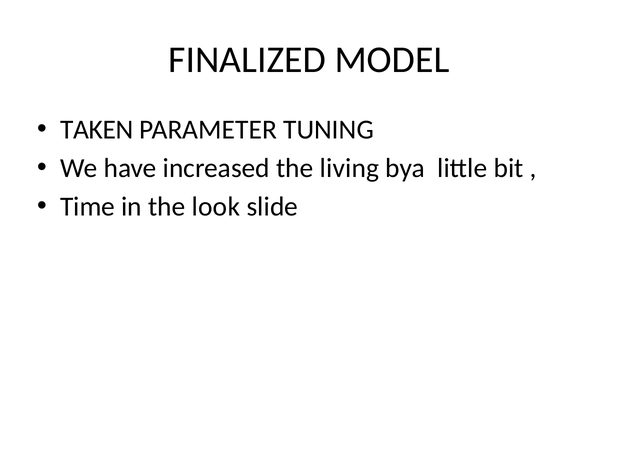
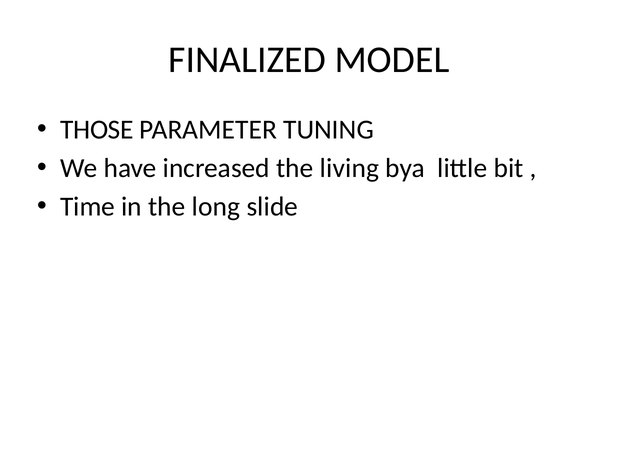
TAKEN: TAKEN -> THOSE
look: look -> long
